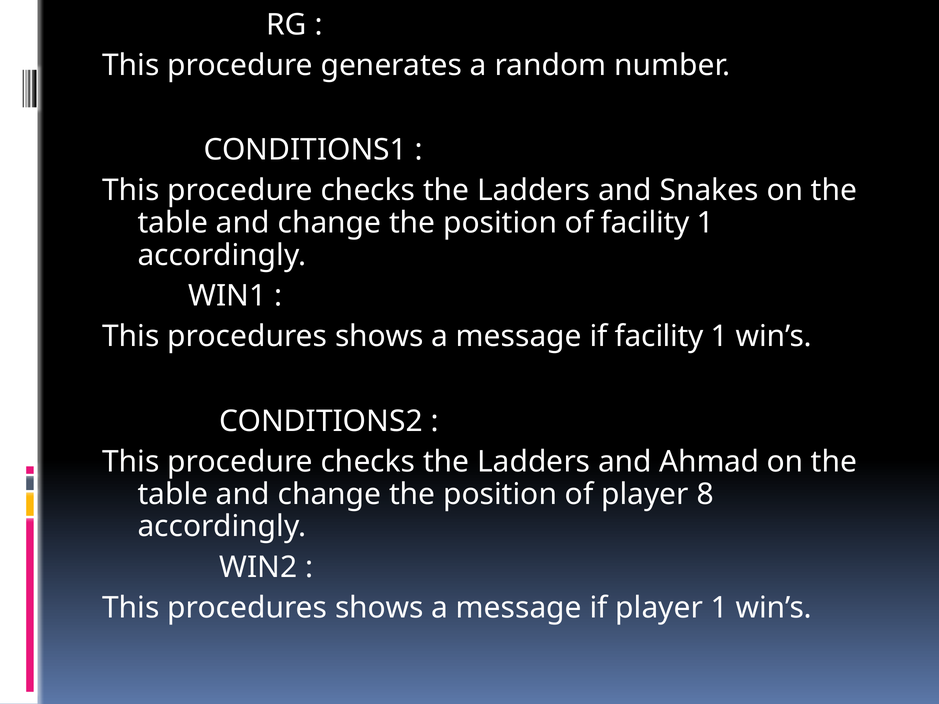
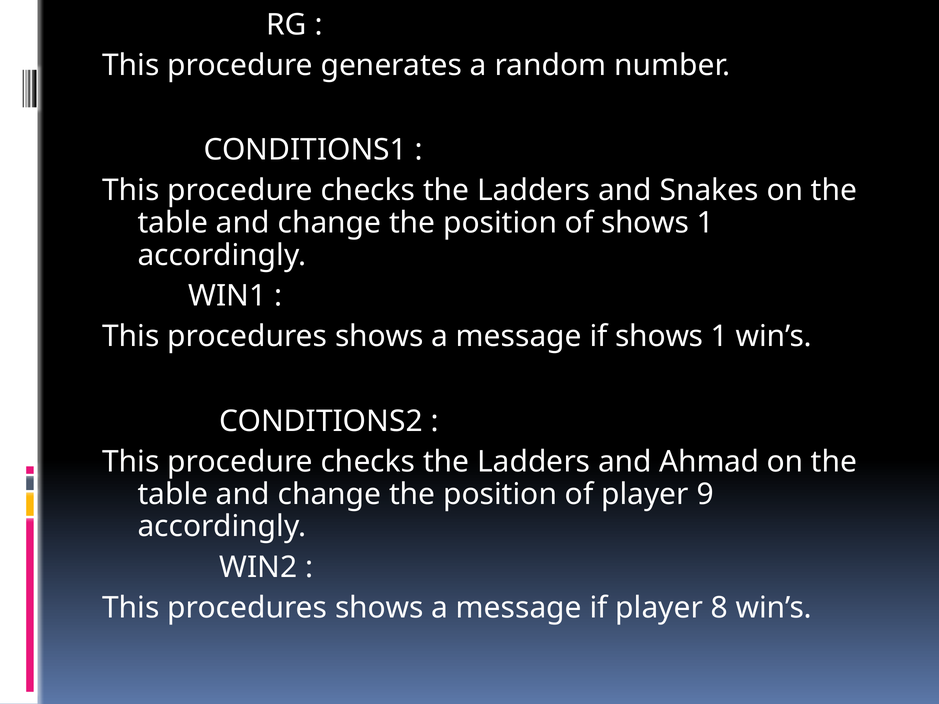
of facility: facility -> shows
if facility: facility -> shows
8: 8 -> 9
player 1: 1 -> 8
